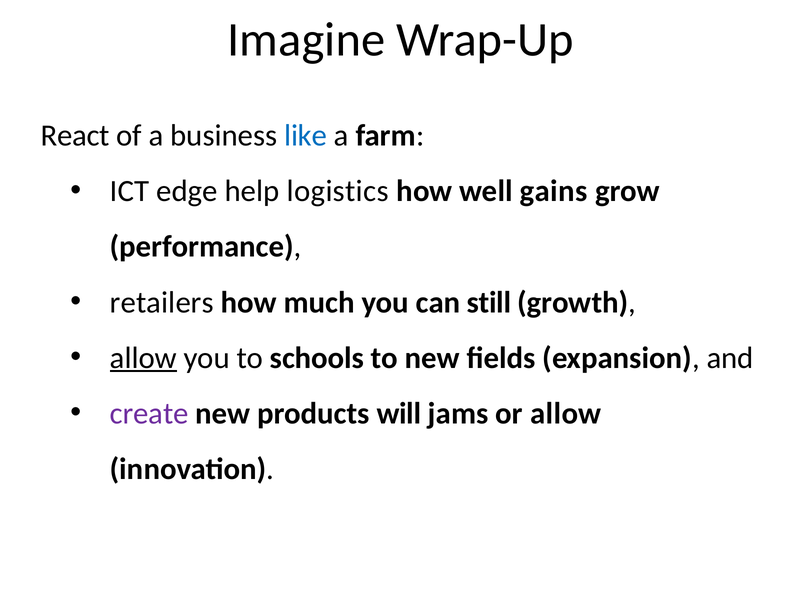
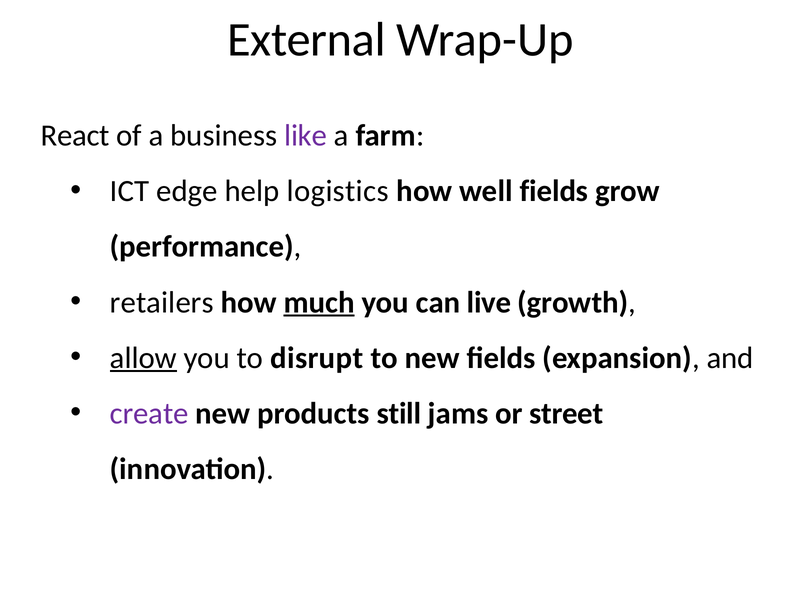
Imagine: Imagine -> External
like colour: blue -> purple
well gains: gains -> fields
much underline: none -> present
still: still -> live
schools: schools -> disrupt
will: will -> still
or allow: allow -> street
